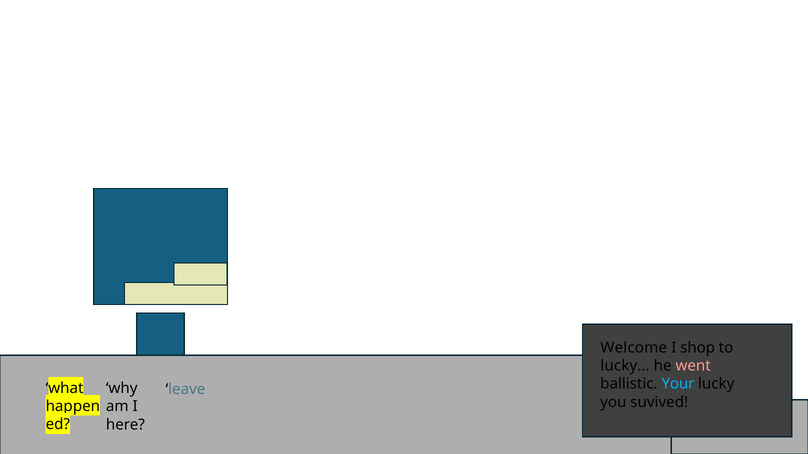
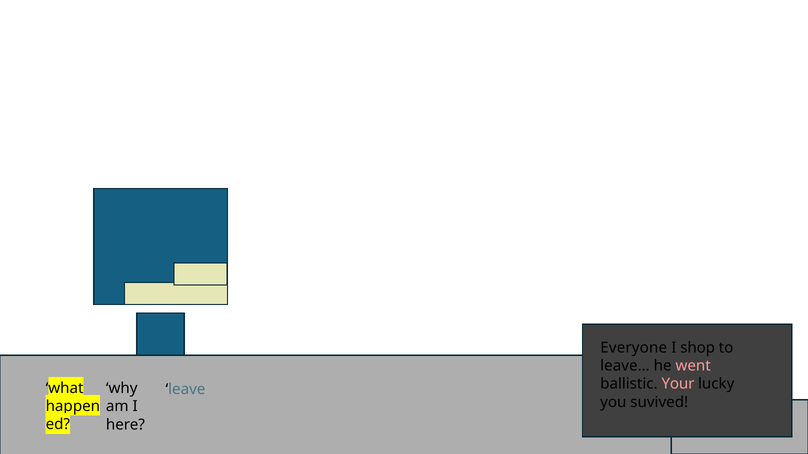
Welcome: Welcome -> Everyone
lucky…: lucky… -> leave…
Your colour: light blue -> pink
